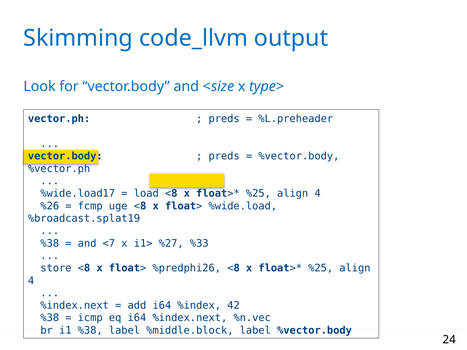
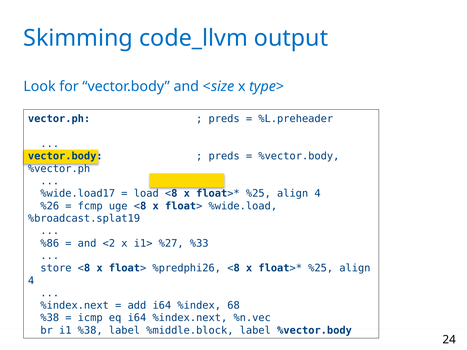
%38 at (50, 243): %38 -> %86
<7: <7 -> <2
42: 42 -> 68
